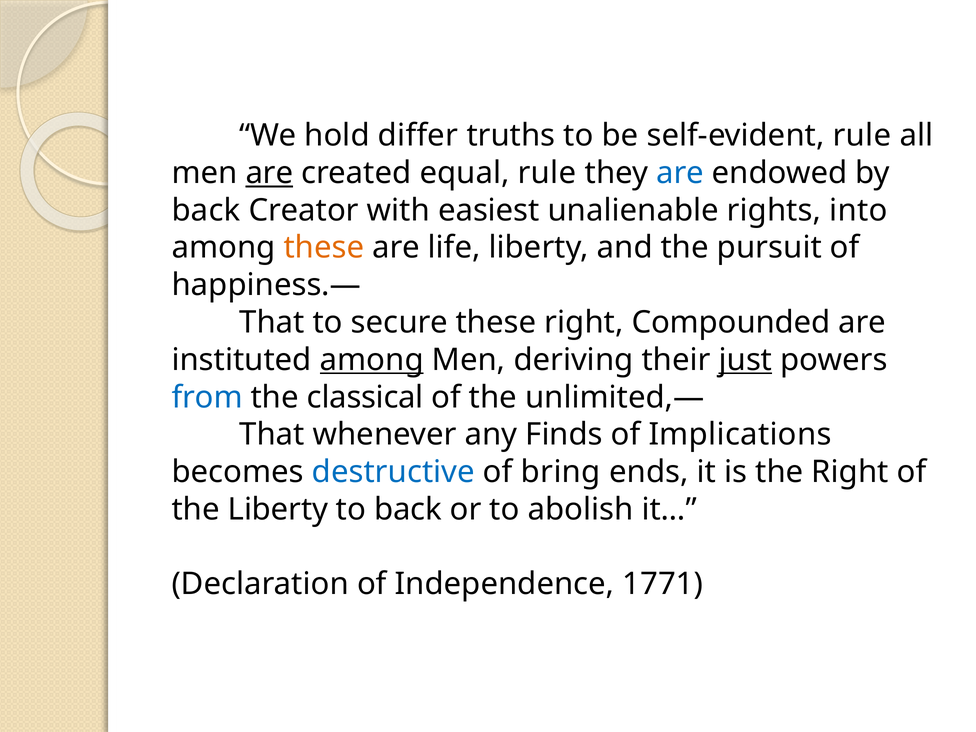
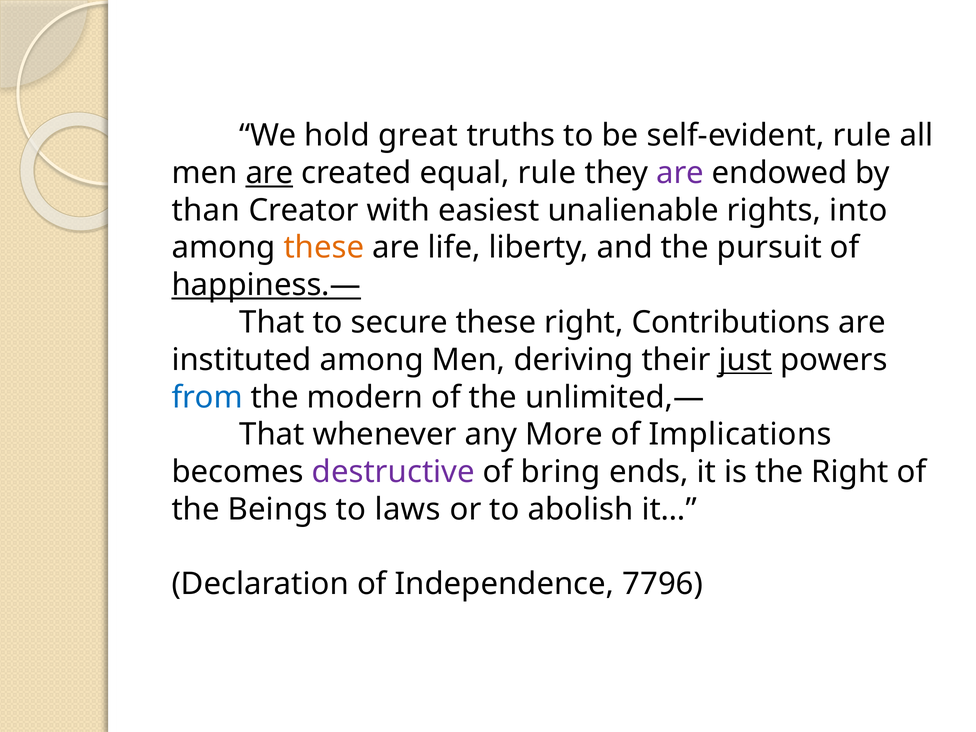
differ: differ -> great
are at (680, 173) colour: blue -> purple
back at (206, 210): back -> than
happiness.— underline: none -> present
Compounded: Compounded -> Contributions
among at (372, 360) underline: present -> none
classical: classical -> modern
Finds: Finds -> More
destructive colour: blue -> purple
the Liberty: Liberty -> Beings
to back: back -> laws
1771: 1771 -> 7796
